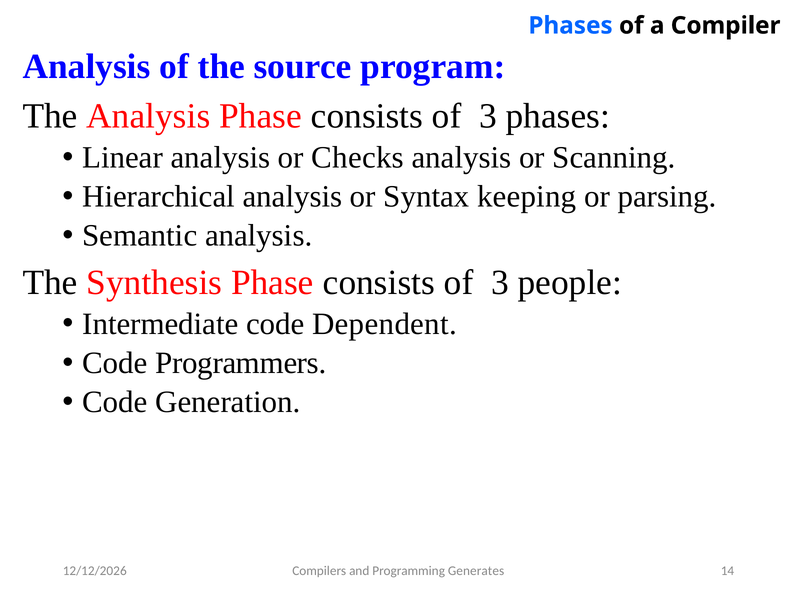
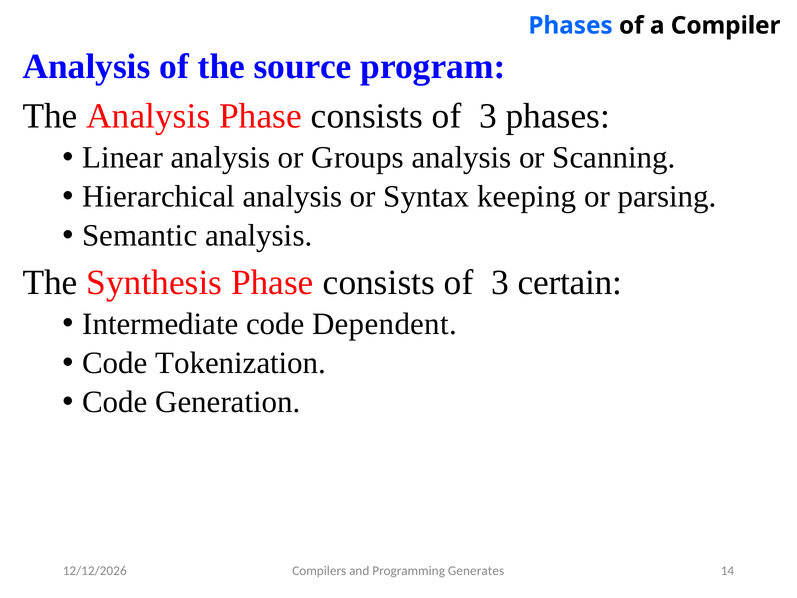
Checks: Checks -> Groups
people: people -> certain
Programmers: Programmers -> Tokenization
